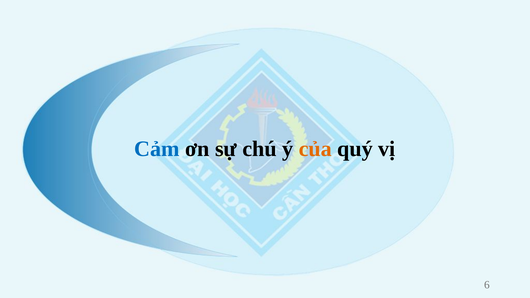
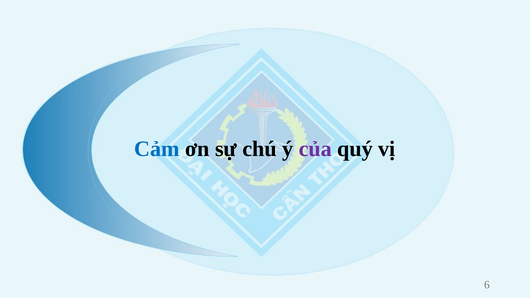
của colour: orange -> purple
